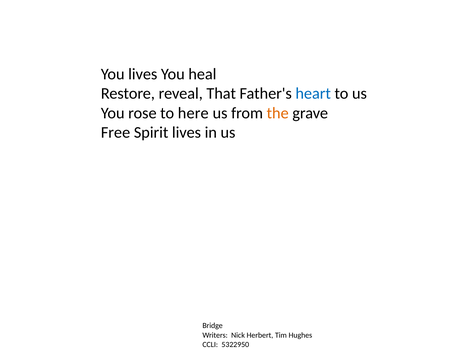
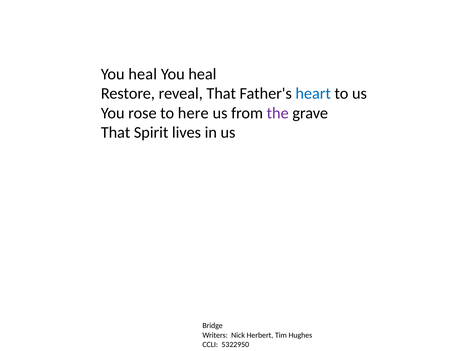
lives at (143, 74): lives -> heal
the colour: orange -> purple
Free at (116, 132): Free -> That
